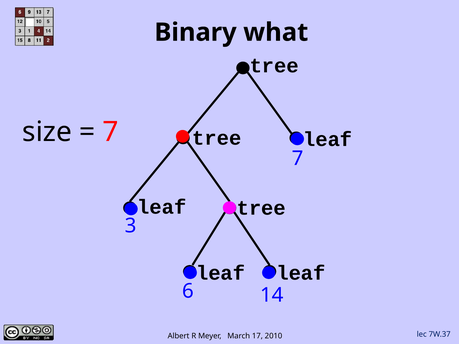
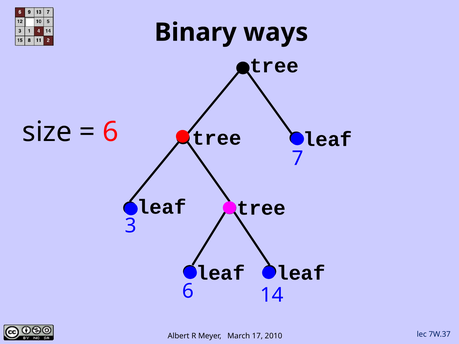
what: what -> ways
7 at (111, 132): 7 -> 6
